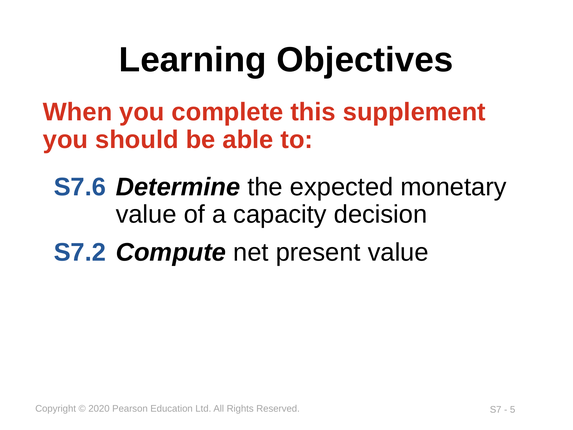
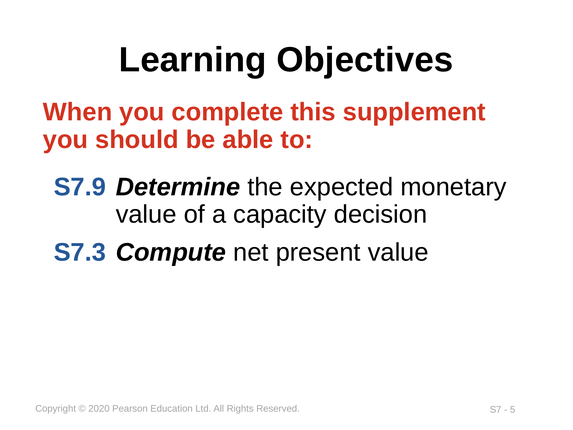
S7.6: S7.6 -> S7.9
S7.2: S7.2 -> S7.3
